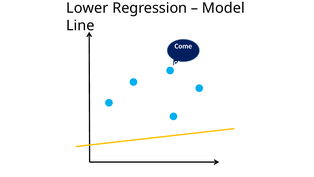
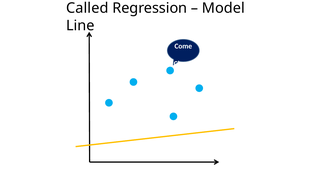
Lower: Lower -> Called
